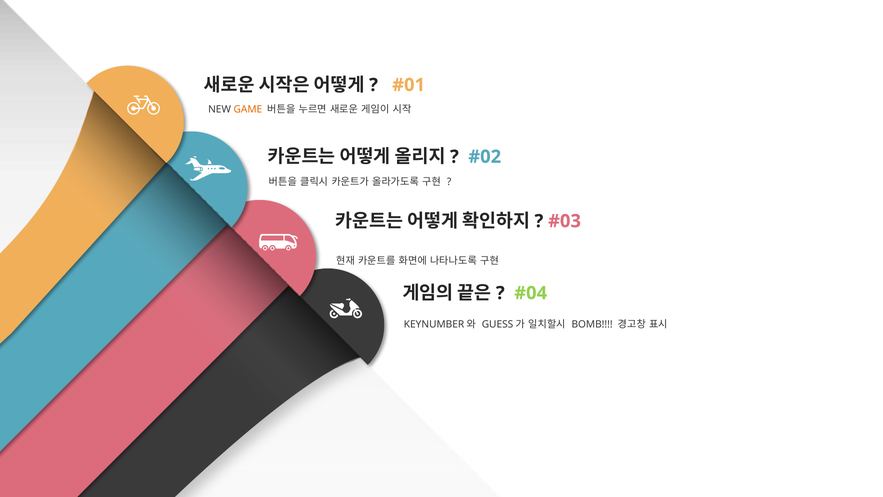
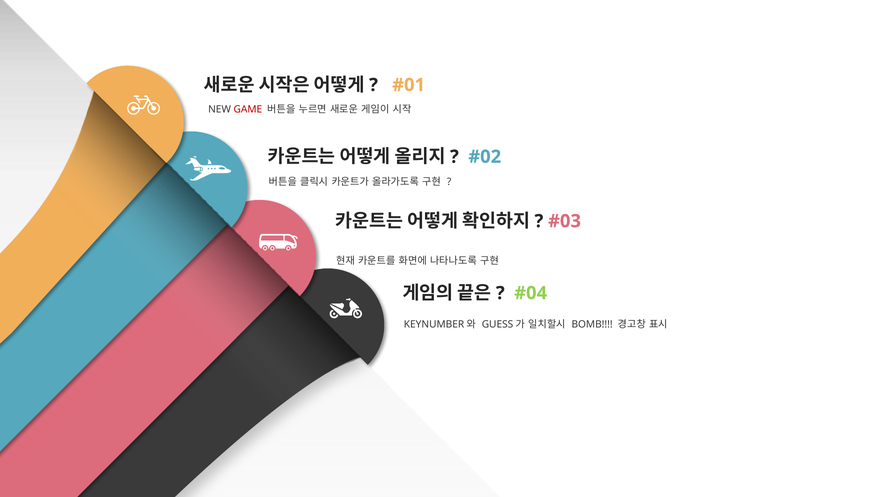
GAME colour: orange -> red
